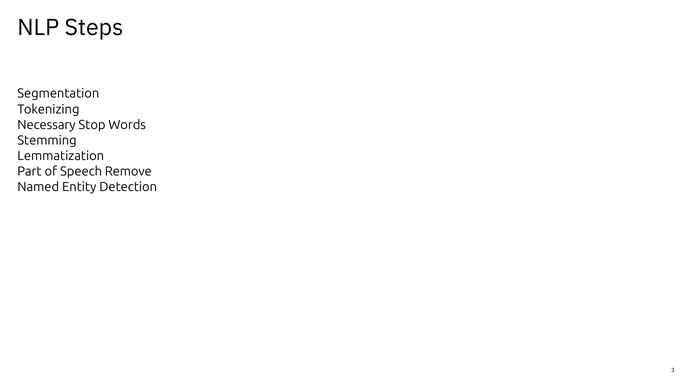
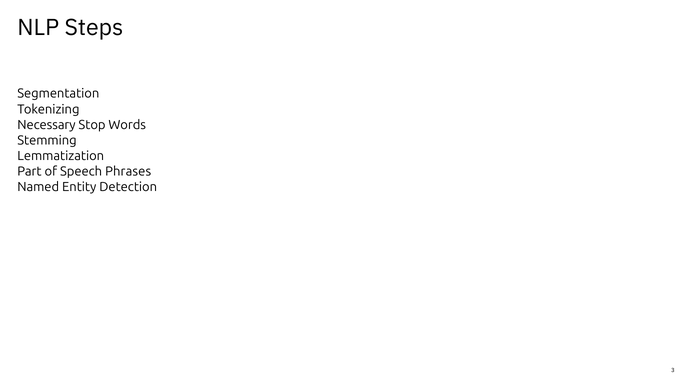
Remove: Remove -> Phrases
